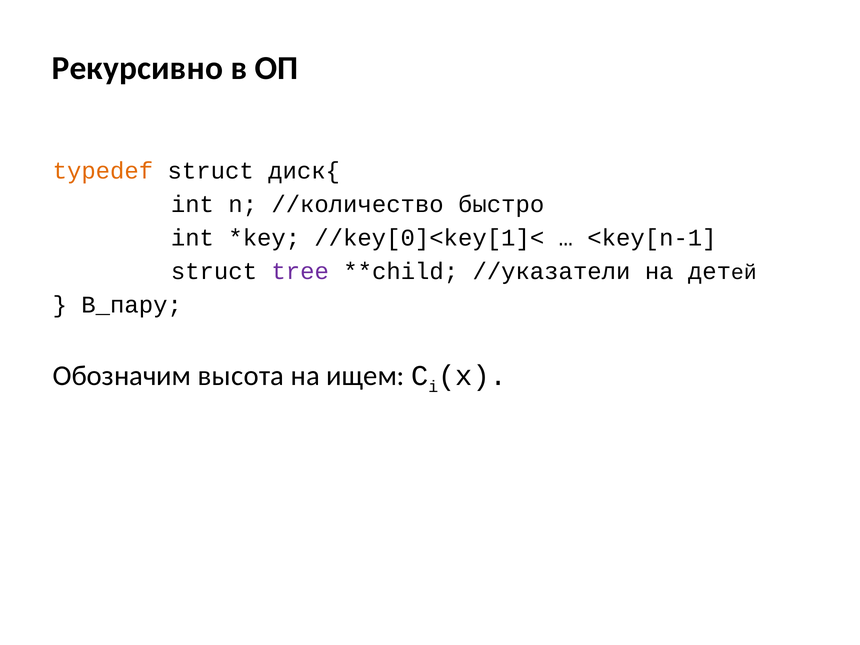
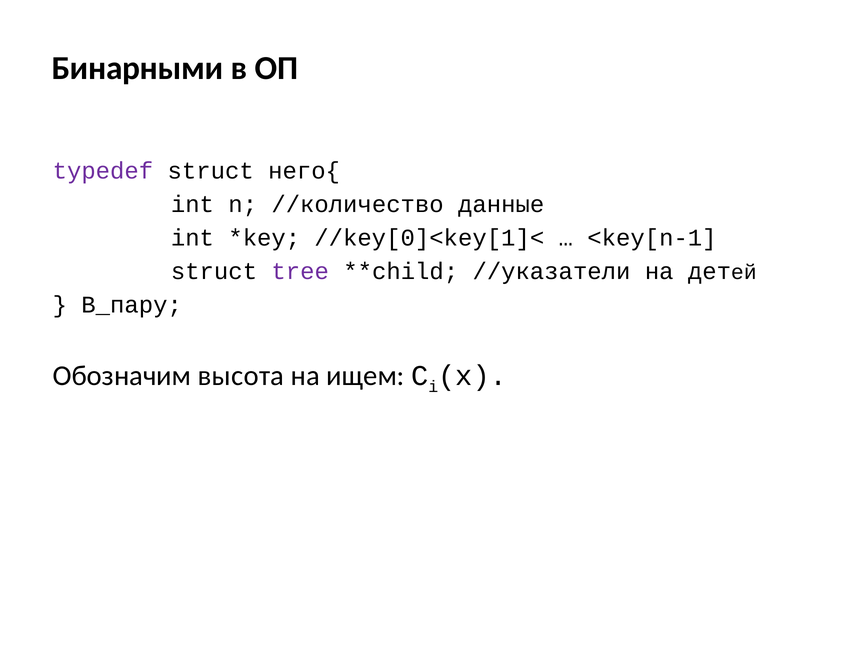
Рекурсивно: Рекурсивно -> Бинарными
typedef colour: orange -> purple
диск{: диск{ -> него{
быстро: быстро -> данные
